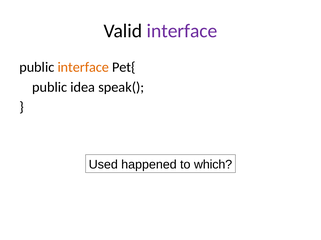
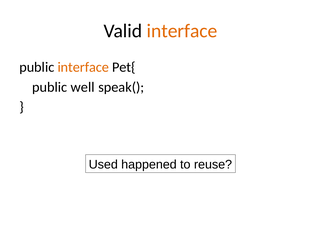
interface at (182, 31) colour: purple -> orange
idea: idea -> well
which: which -> reuse
